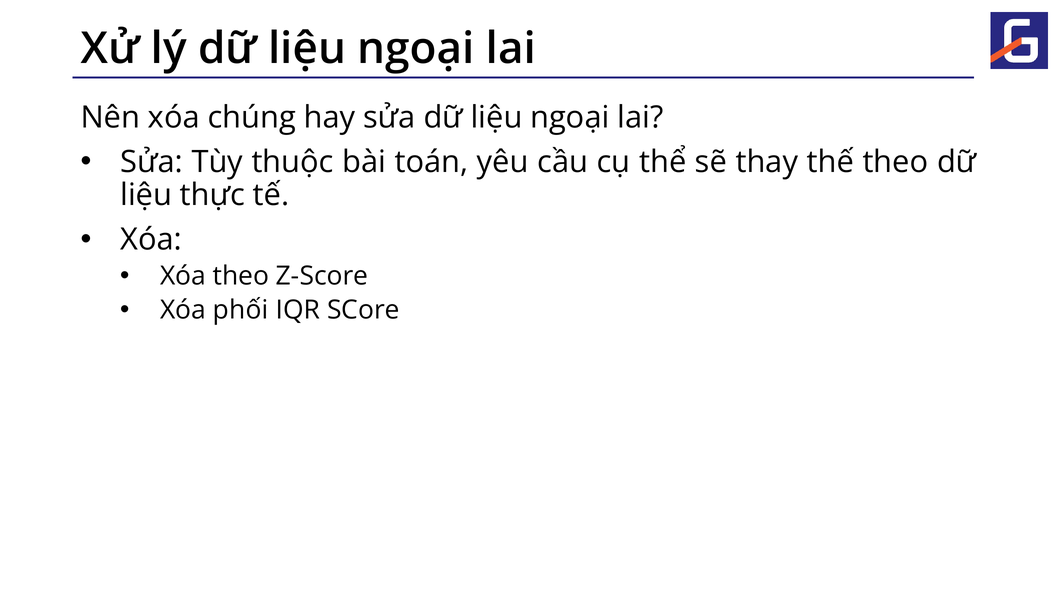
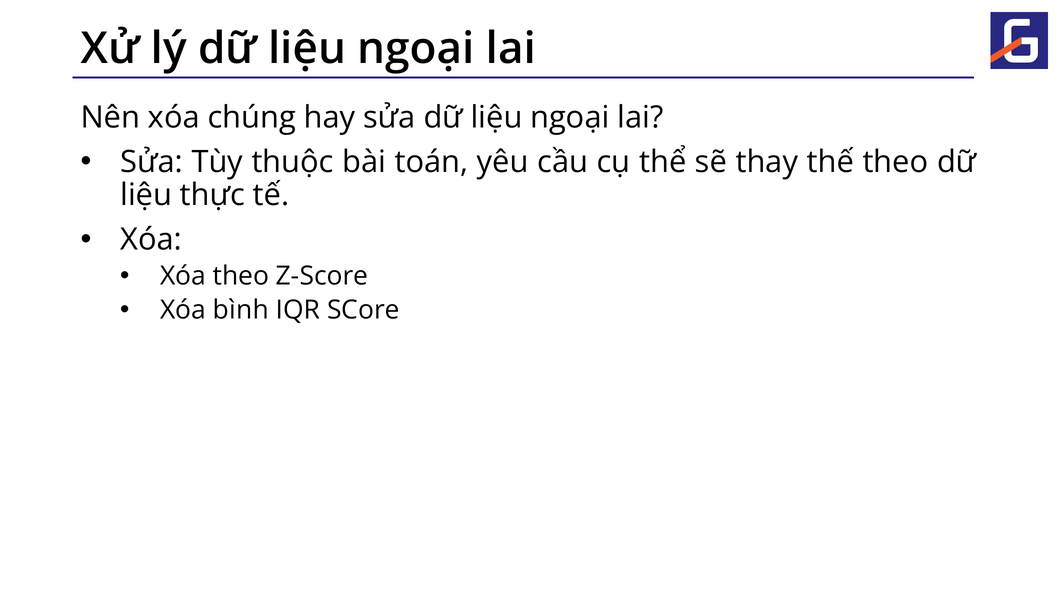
phối: phối -> bình
